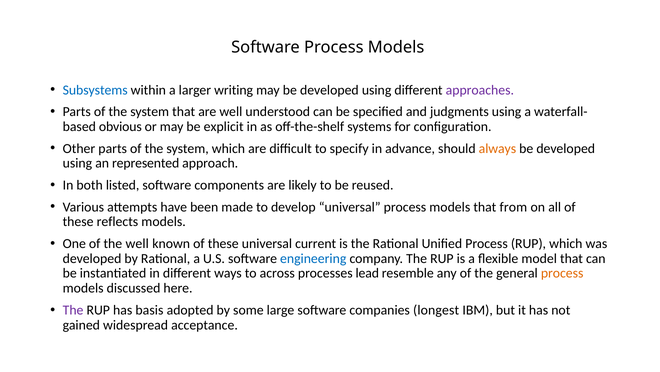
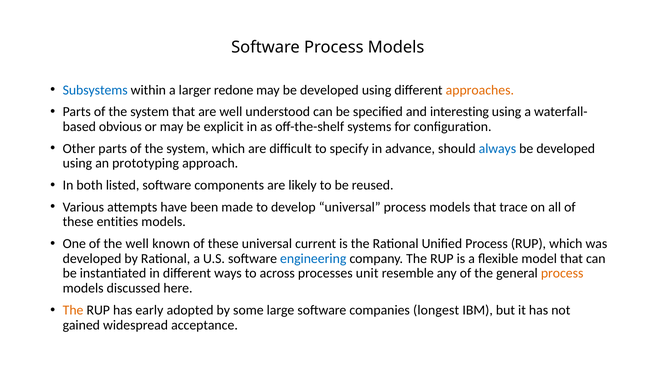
writing: writing -> redone
approaches colour: purple -> orange
judgments: judgments -> interesting
always colour: orange -> blue
represented: represented -> prototyping
from: from -> trace
reflects: reflects -> entities
lead: lead -> unit
The at (73, 310) colour: purple -> orange
basis: basis -> early
